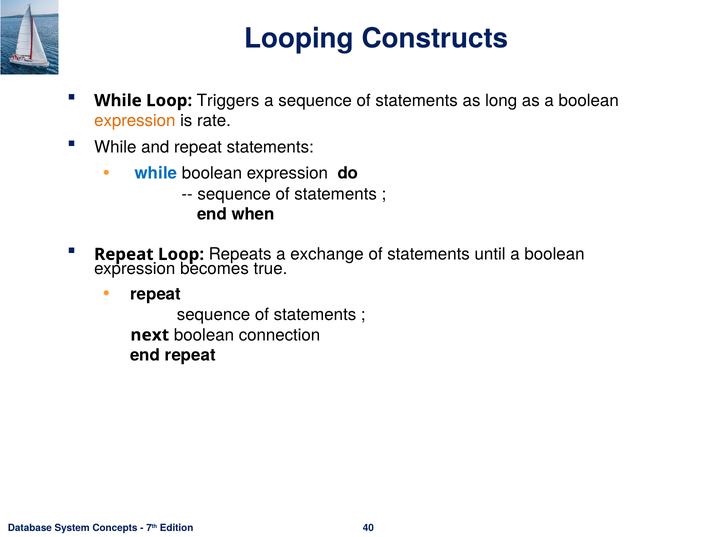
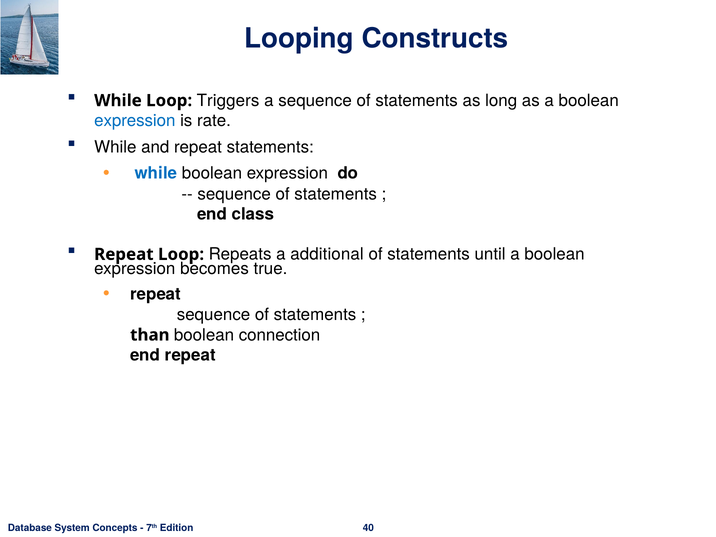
expression at (135, 121) colour: orange -> blue
when: when -> class
exchange: exchange -> additional
next: next -> than
